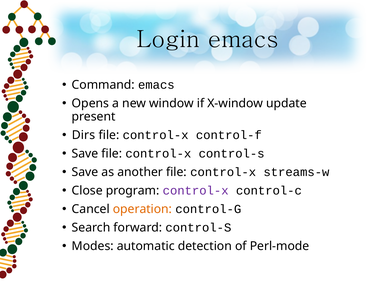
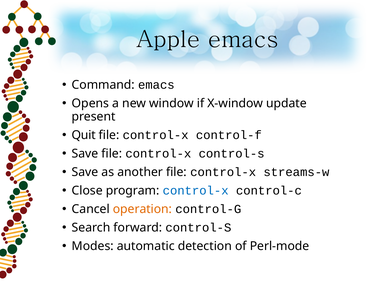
Login: Login -> Apple
Dirs: Dirs -> Quit
control-x at (196, 190) colour: purple -> blue
